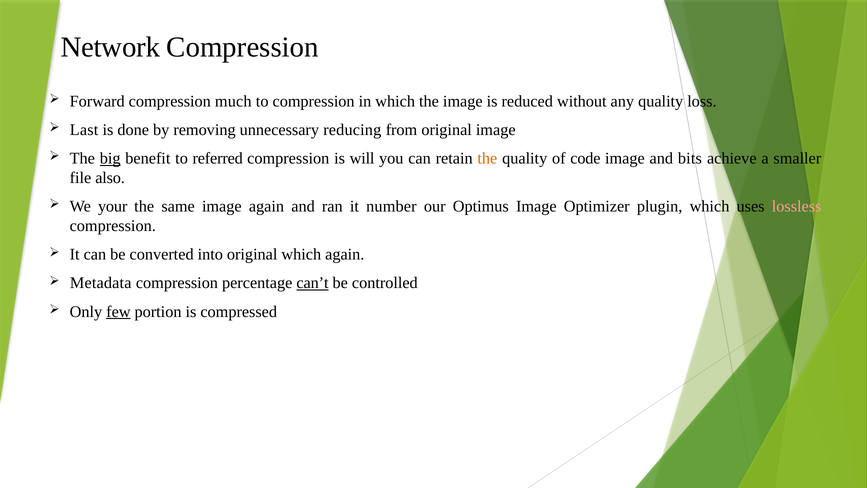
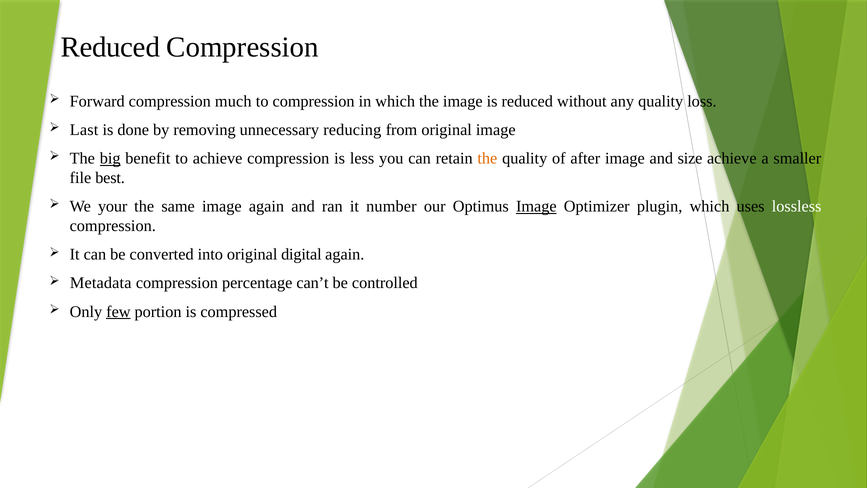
Network at (110, 47): Network -> Reduced
to referred: referred -> achieve
will: will -> less
code: code -> after
bits: bits -> size
also: also -> best
Image at (536, 206) underline: none -> present
lossless colour: pink -> white
original which: which -> digital
can’t underline: present -> none
